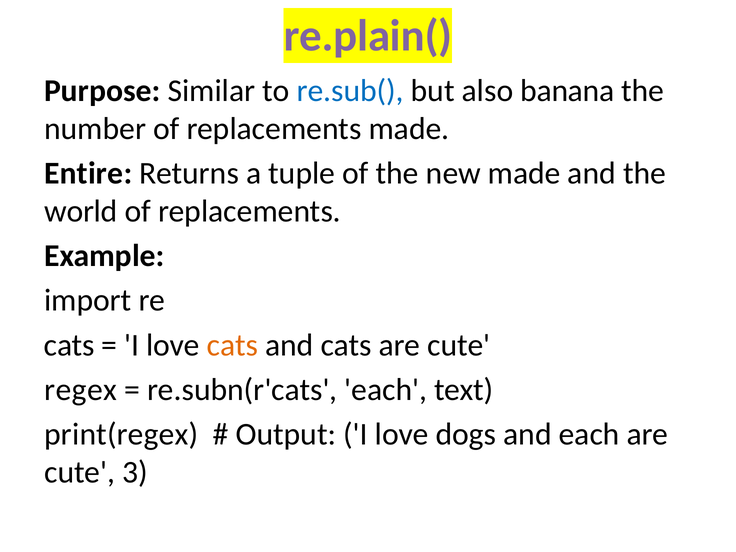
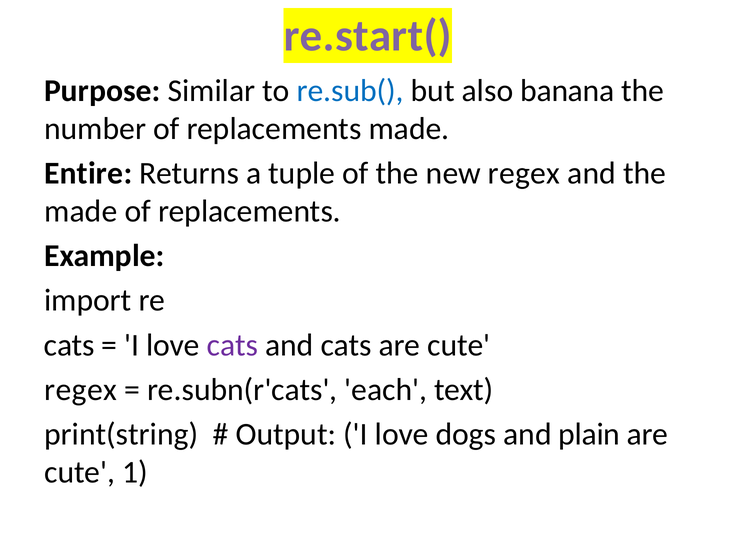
re.plain(: re.plain( -> re.start(
new made: made -> regex
world at (81, 211): world -> made
cats at (232, 345) colour: orange -> purple
print(regex: print(regex -> print(string
and each: each -> plain
3: 3 -> 1
